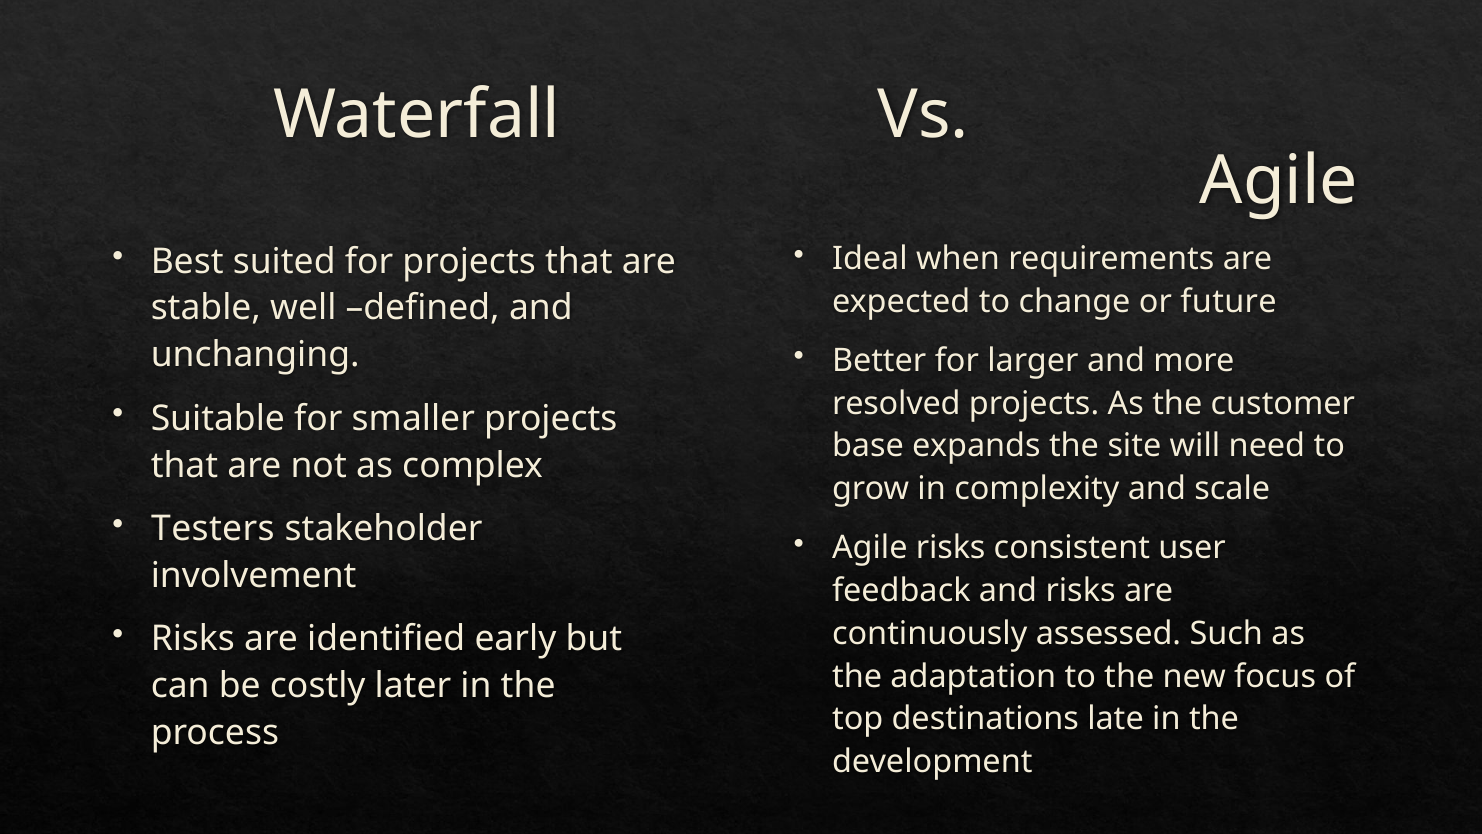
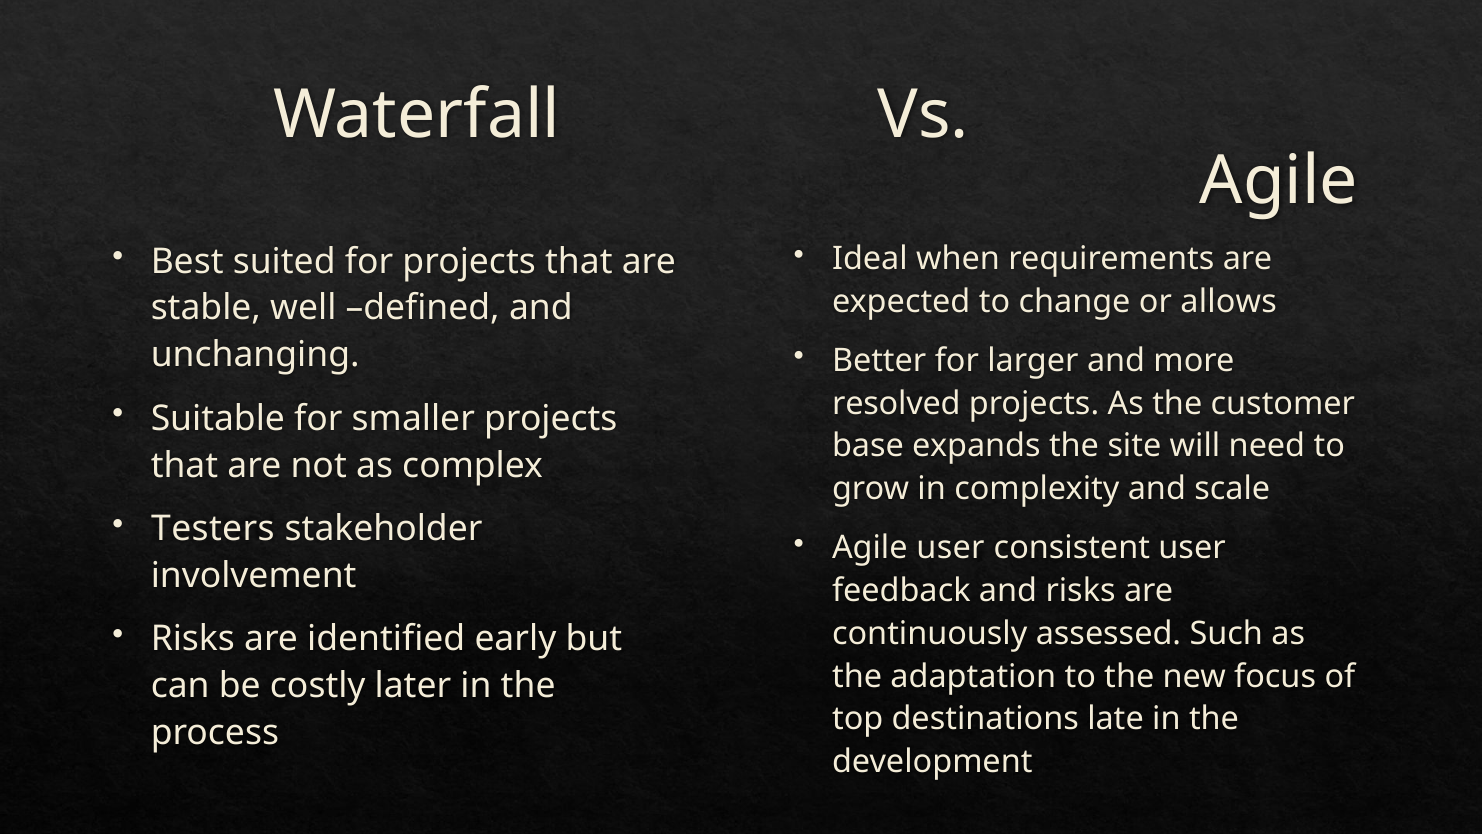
future: future -> allows
Agile risks: risks -> user
